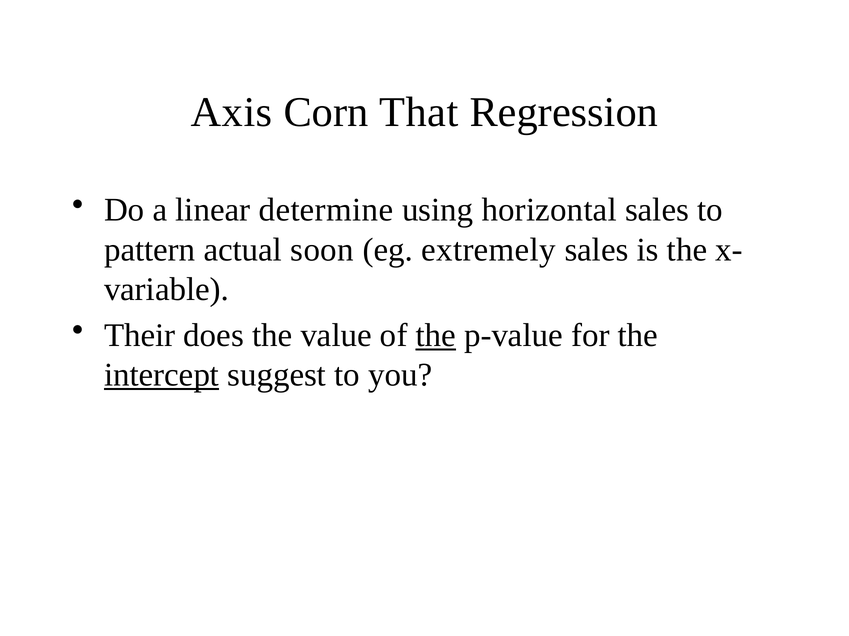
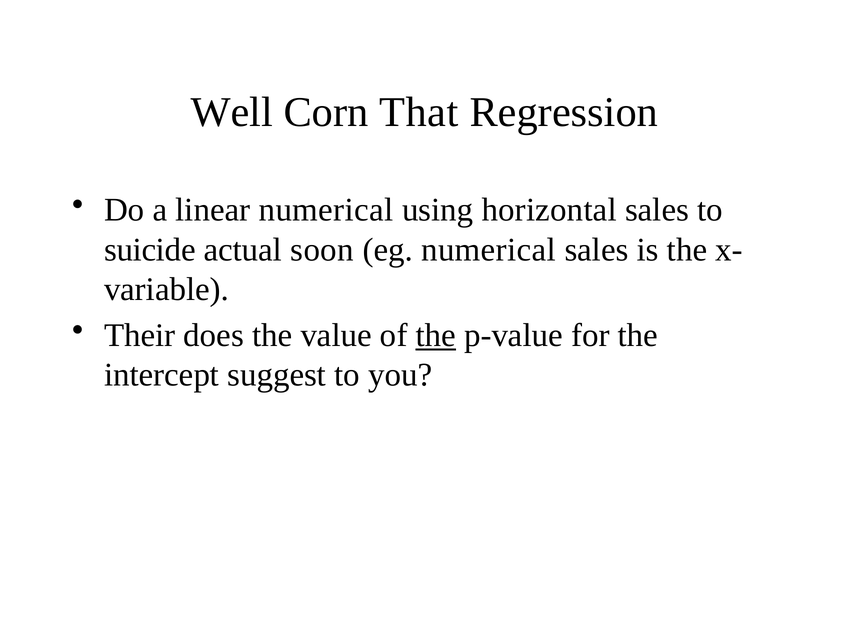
Axis: Axis -> Well
linear determine: determine -> numerical
pattern: pattern -> suicide
eg extremely: extremely -> numerical
intercept underline: present -> none
